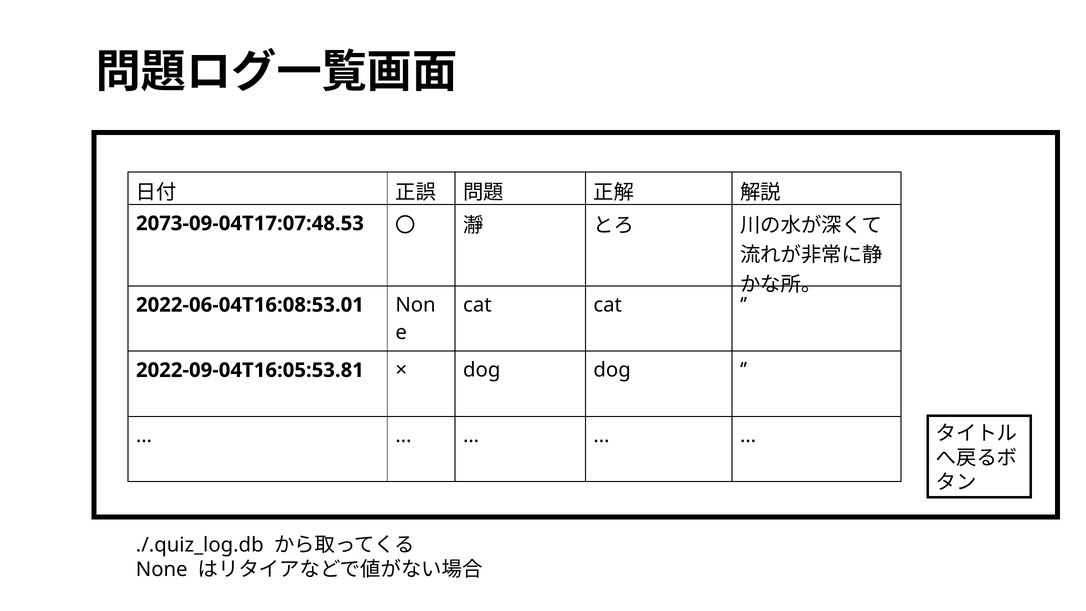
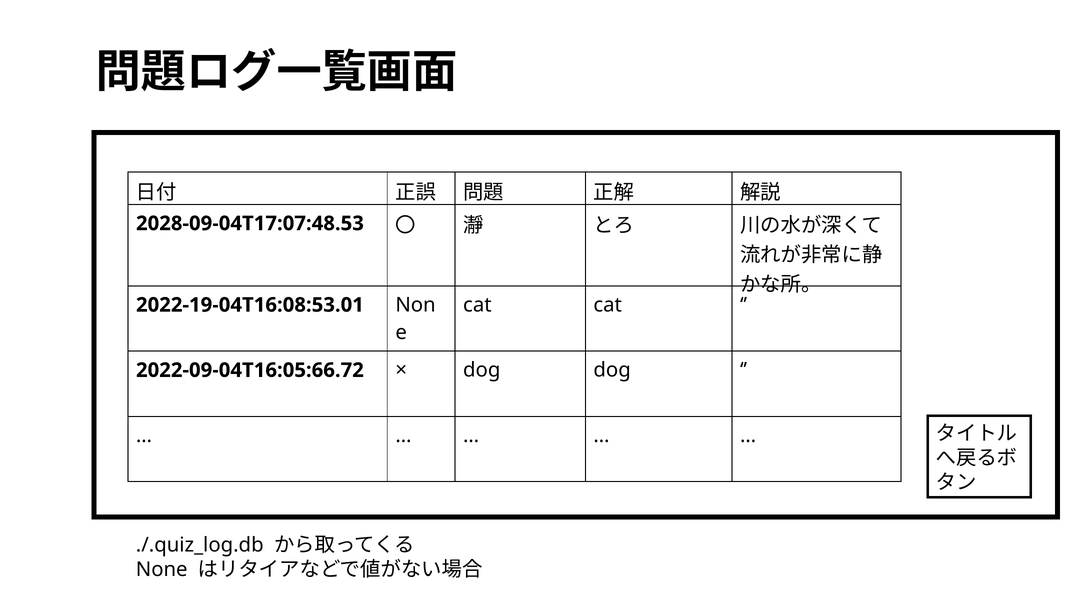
2073-09-04T17:07:48.53: 2073-09-04T17:07:48.53 -> 2028-09-04T17:07:48.53
2022-06-04T16:08:53.01: 2022-06-04T16:08:53.01 -> 2022-19-04T16:08:53.01
2022-09-04T16:05:53.81: 2022-09-04T16:05:53.81 -> 2022-09-04T16:05:66.72
